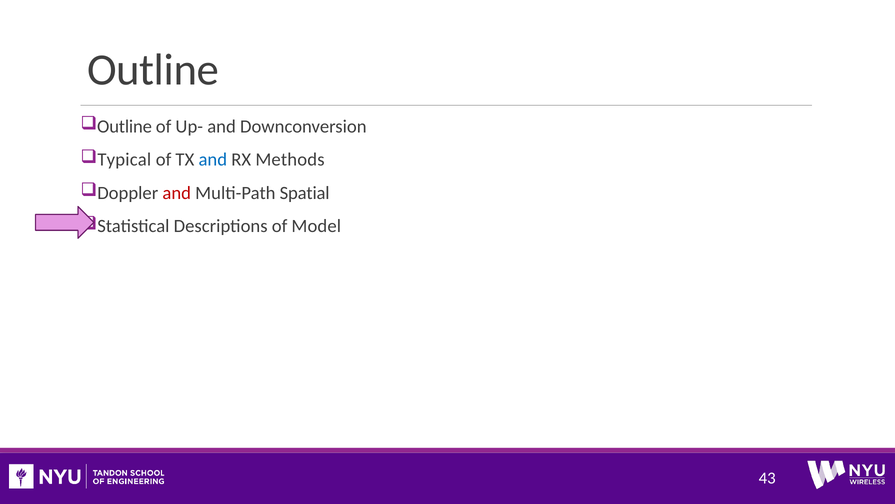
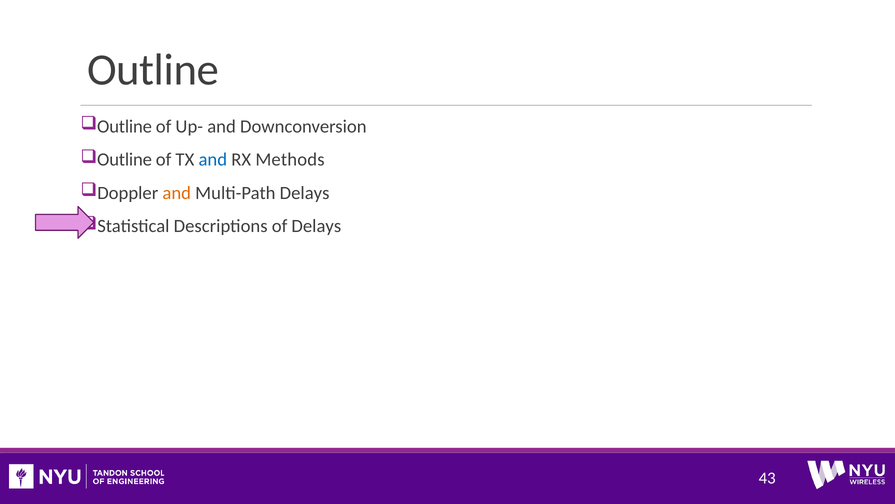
Typical at (124, 160): Typical -> Outline
and at (177, 193) colour: red -> orange
Multi-Path Spatial: Spatial -> Delays
of Model: Model -> Delays
